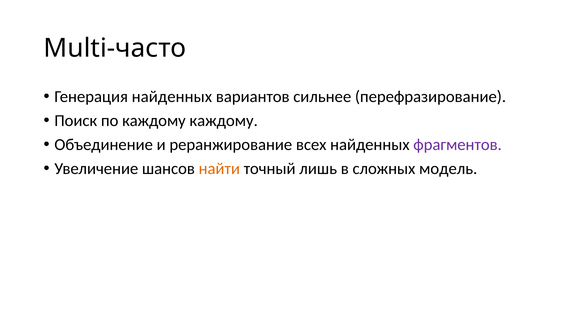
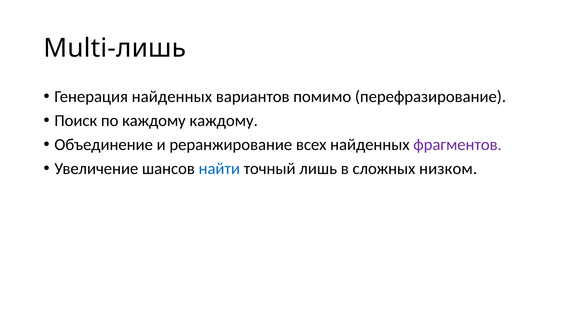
Multi-часто: Multi-часто -> Multi-лишь
сильнее: сильнее -> помимо
найти colour: orange -> blue
модель: модель -> низком
